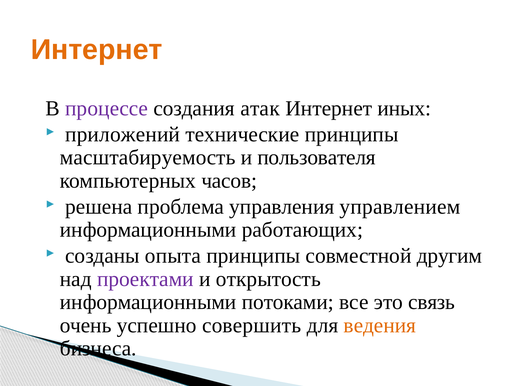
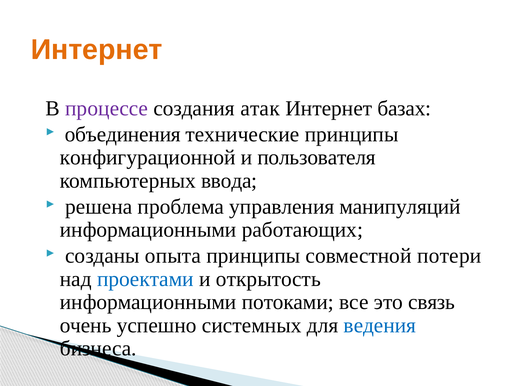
иных: иных -> базах
приложений: приложений -> объединения
масштабируемость: масштабируемость -> конфигурационной
часов: часов -> ввода
управлением: управлением -> манипуляций
другим: другим -> потери
проектами colour: purple -> blue
совершить: совершить -> системных
ведения colour: orange -> blue
